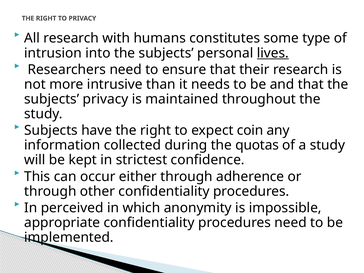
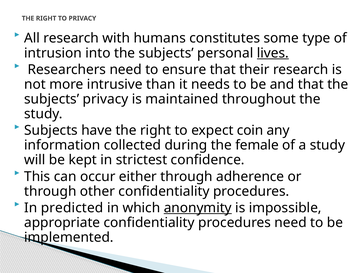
quotas: quotas -> female
perceived: perceived -> predicted
anonymity underline: none -> present
